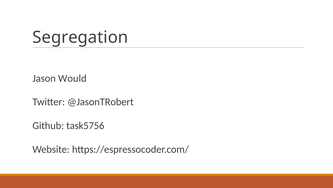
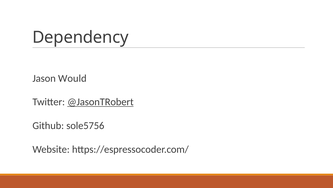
Segregation: Segregation -> Dependency
@JasonTRobert underline: none -> present
task5756: task5756 -> sole5756
